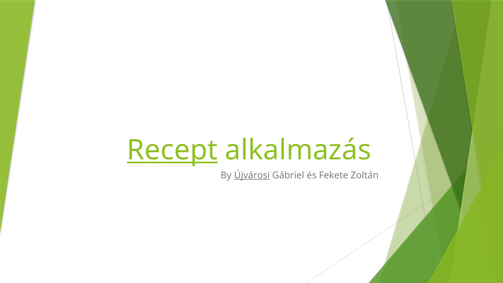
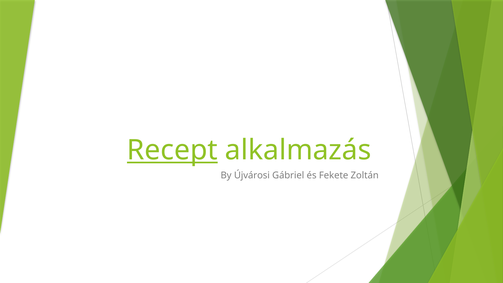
Újvárosi underline: present -> none
